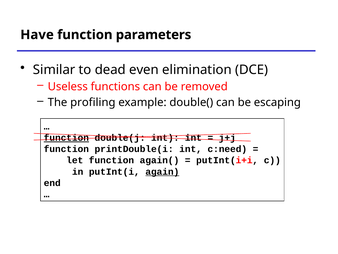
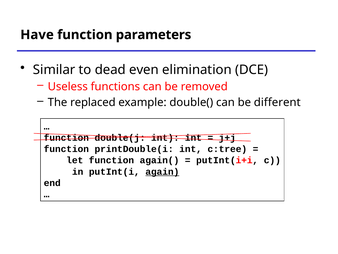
profiling: profiling -> replaced
escaping: escaping -> different
function at (66, 138) underline: present -> none
c:need: c:need -> c:tree
